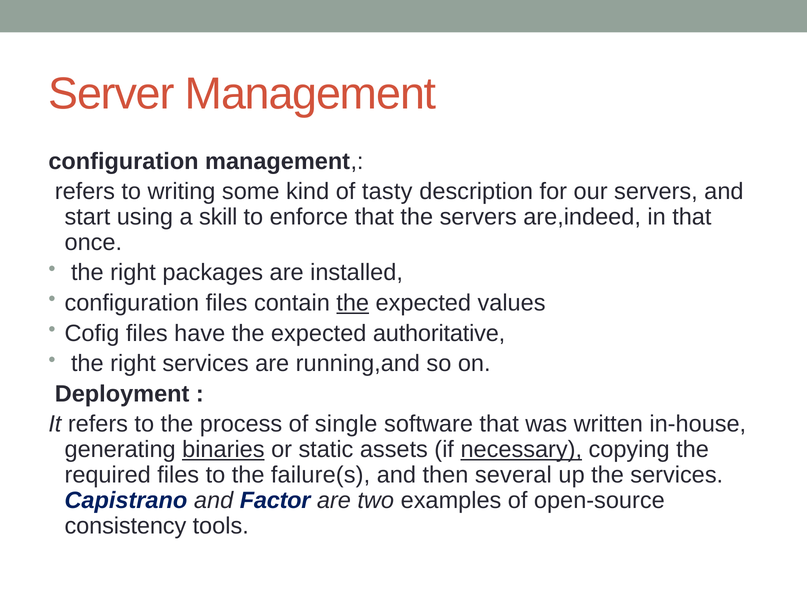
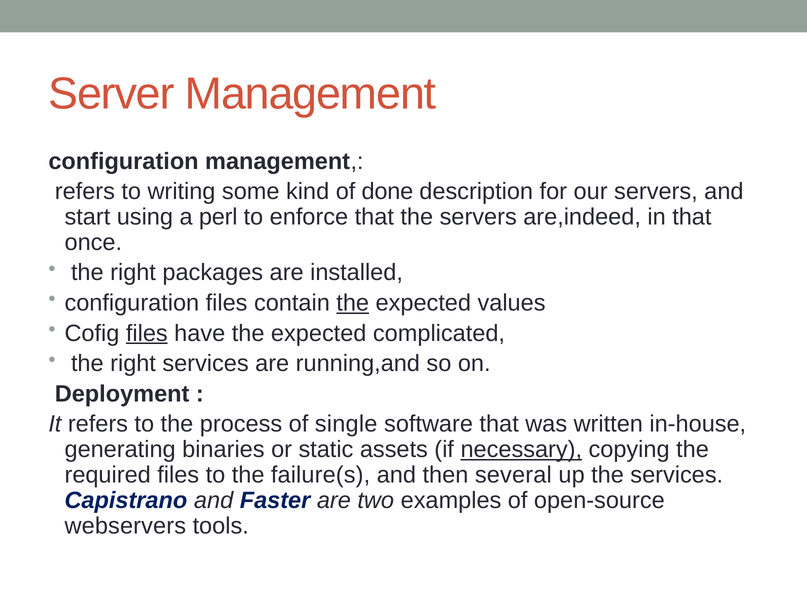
tasty: tasty -> done
skill: skill -> perl
files at (147, 333) underline: none -> present
authoritative: authoritative -> complicated
binaries underline: present -> none
Factor: Factor -> Faster
consistency: consistency -> webservers
